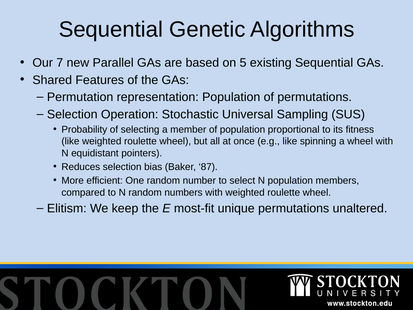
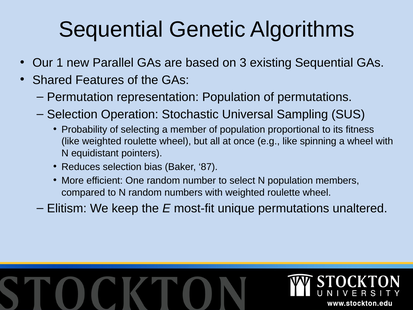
7: 7 -> 1
5: 5 -> 3
